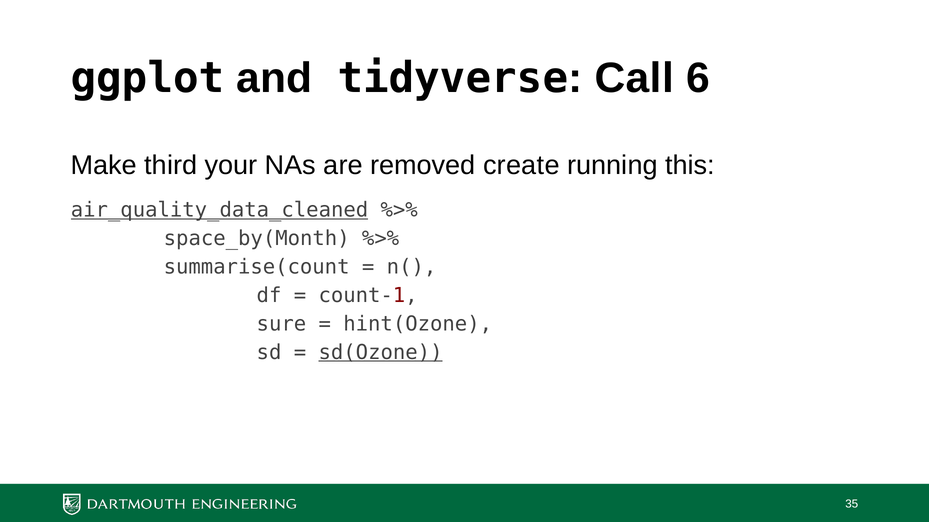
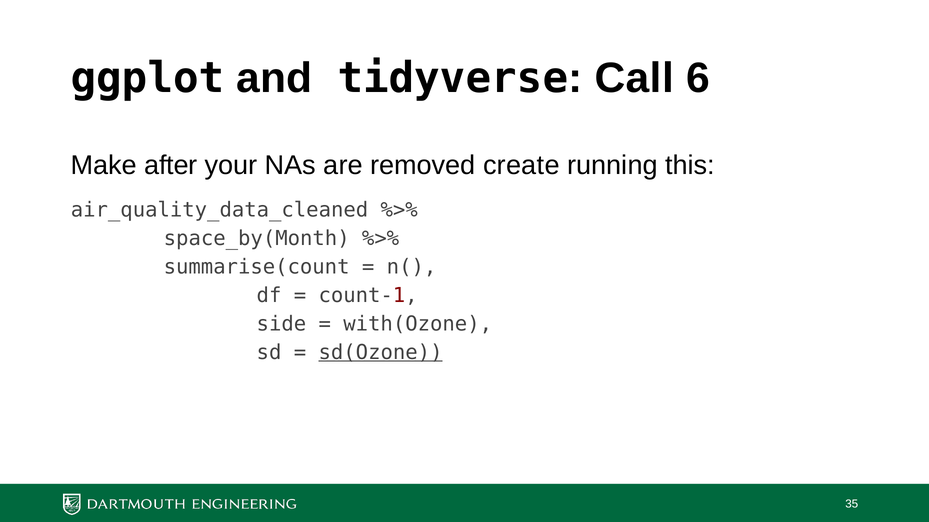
third: third -> after
air_quality_data_cleaned underline: present -> none
sure: sure -> side
hint(Ozone: hint(Ozone -> with(Ozone
